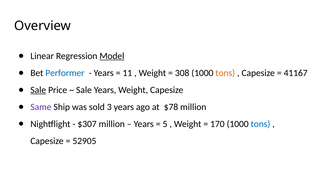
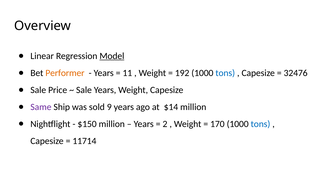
Performer colour: blue -> orange
308: 308 -> 192
tons at (225, 73) colour: orange -> blue
41167: 41167 -> 32476
Sale at (38, 90) underline: present -> none
3: 3 -> 9
$78: $78 -> $14
$307: $307 -> $150
5: 5 -> 2
52905: 52905 -> 11714
